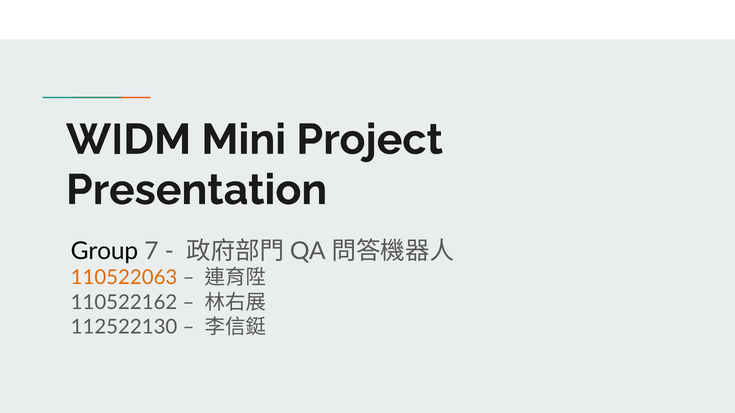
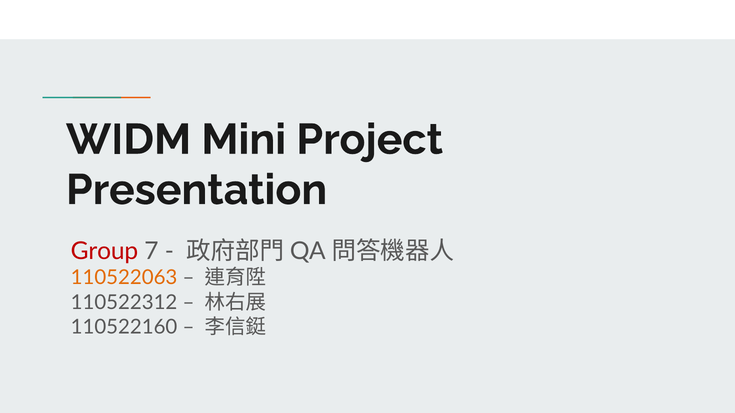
Group colour: black -> red
110522162: 110522162 -> 110522312
112522130: 112522130 -> 110522160
